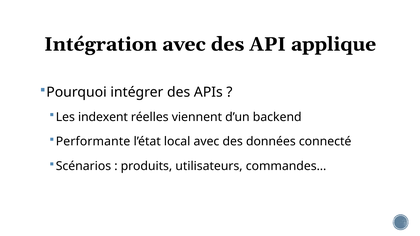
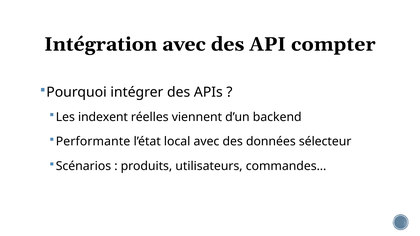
applique: applique -> compter
connecté: connecté -> sélecteur
